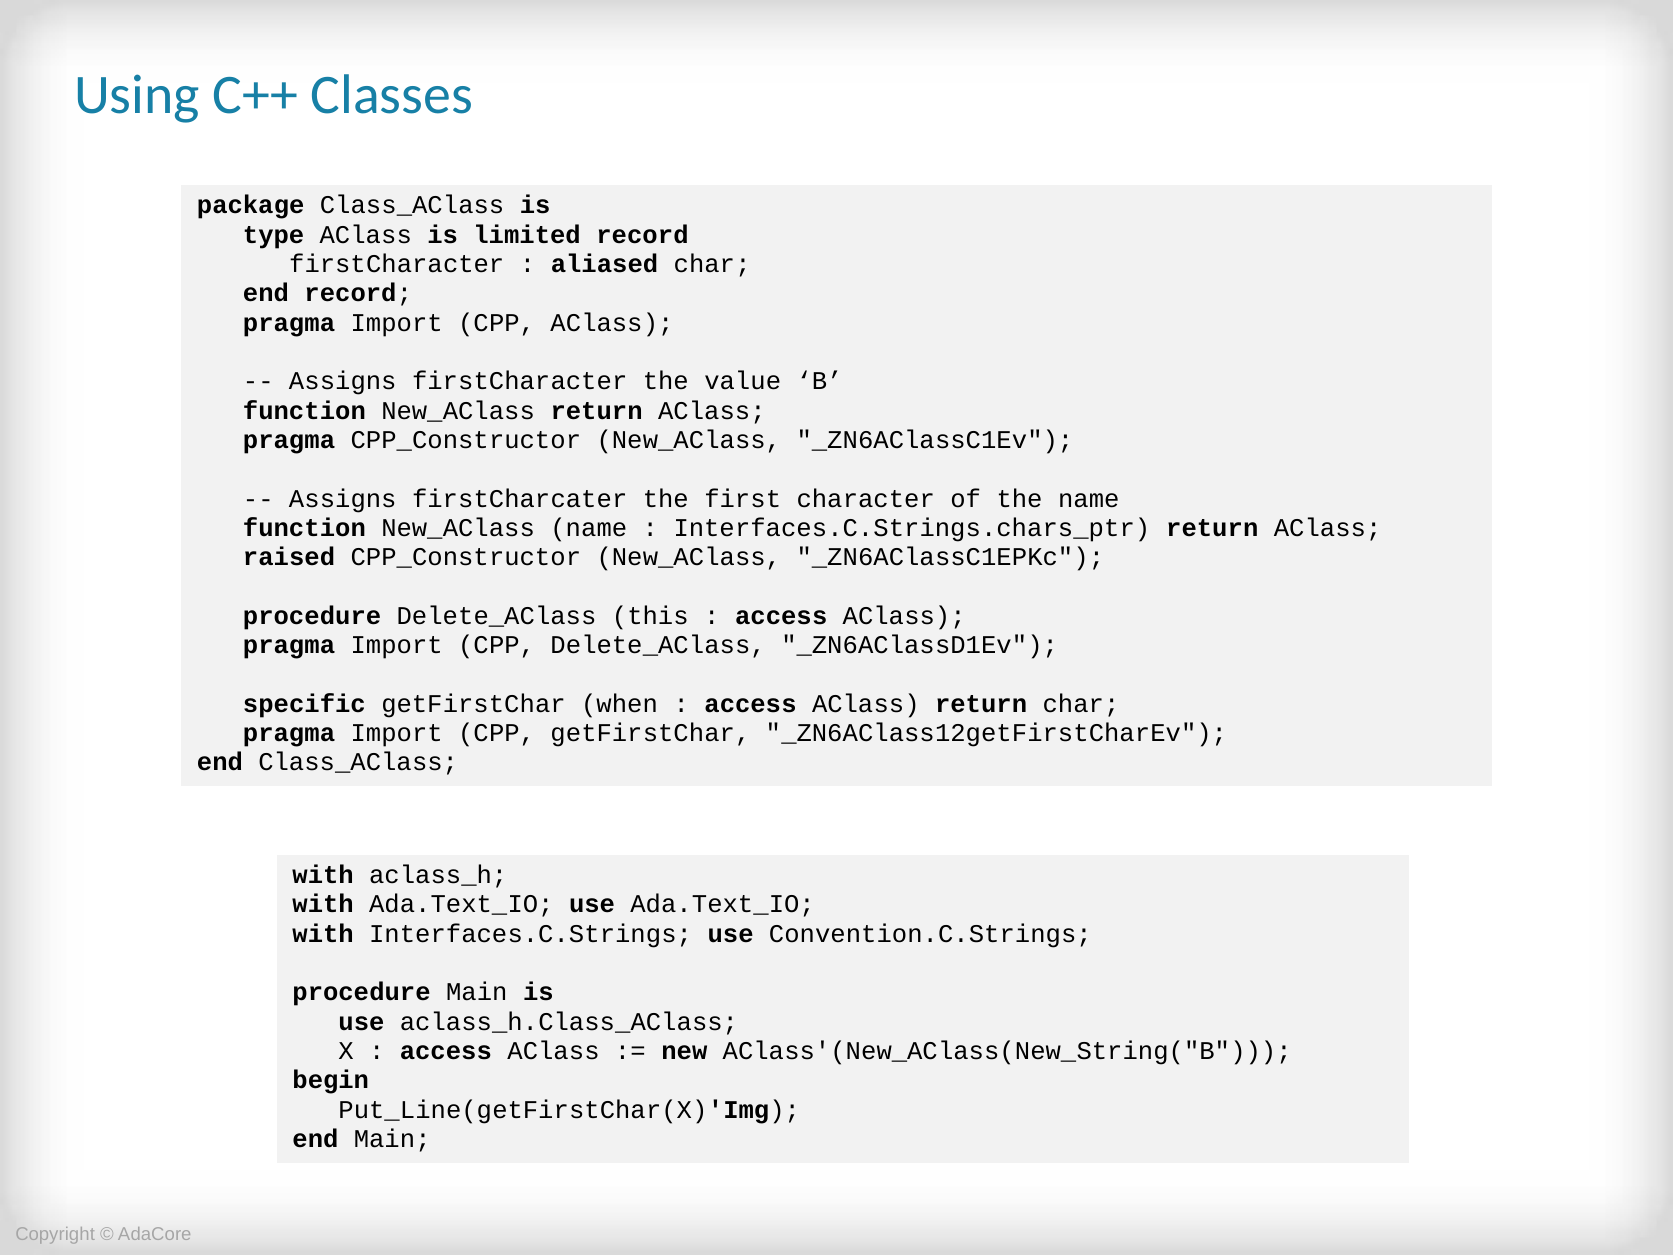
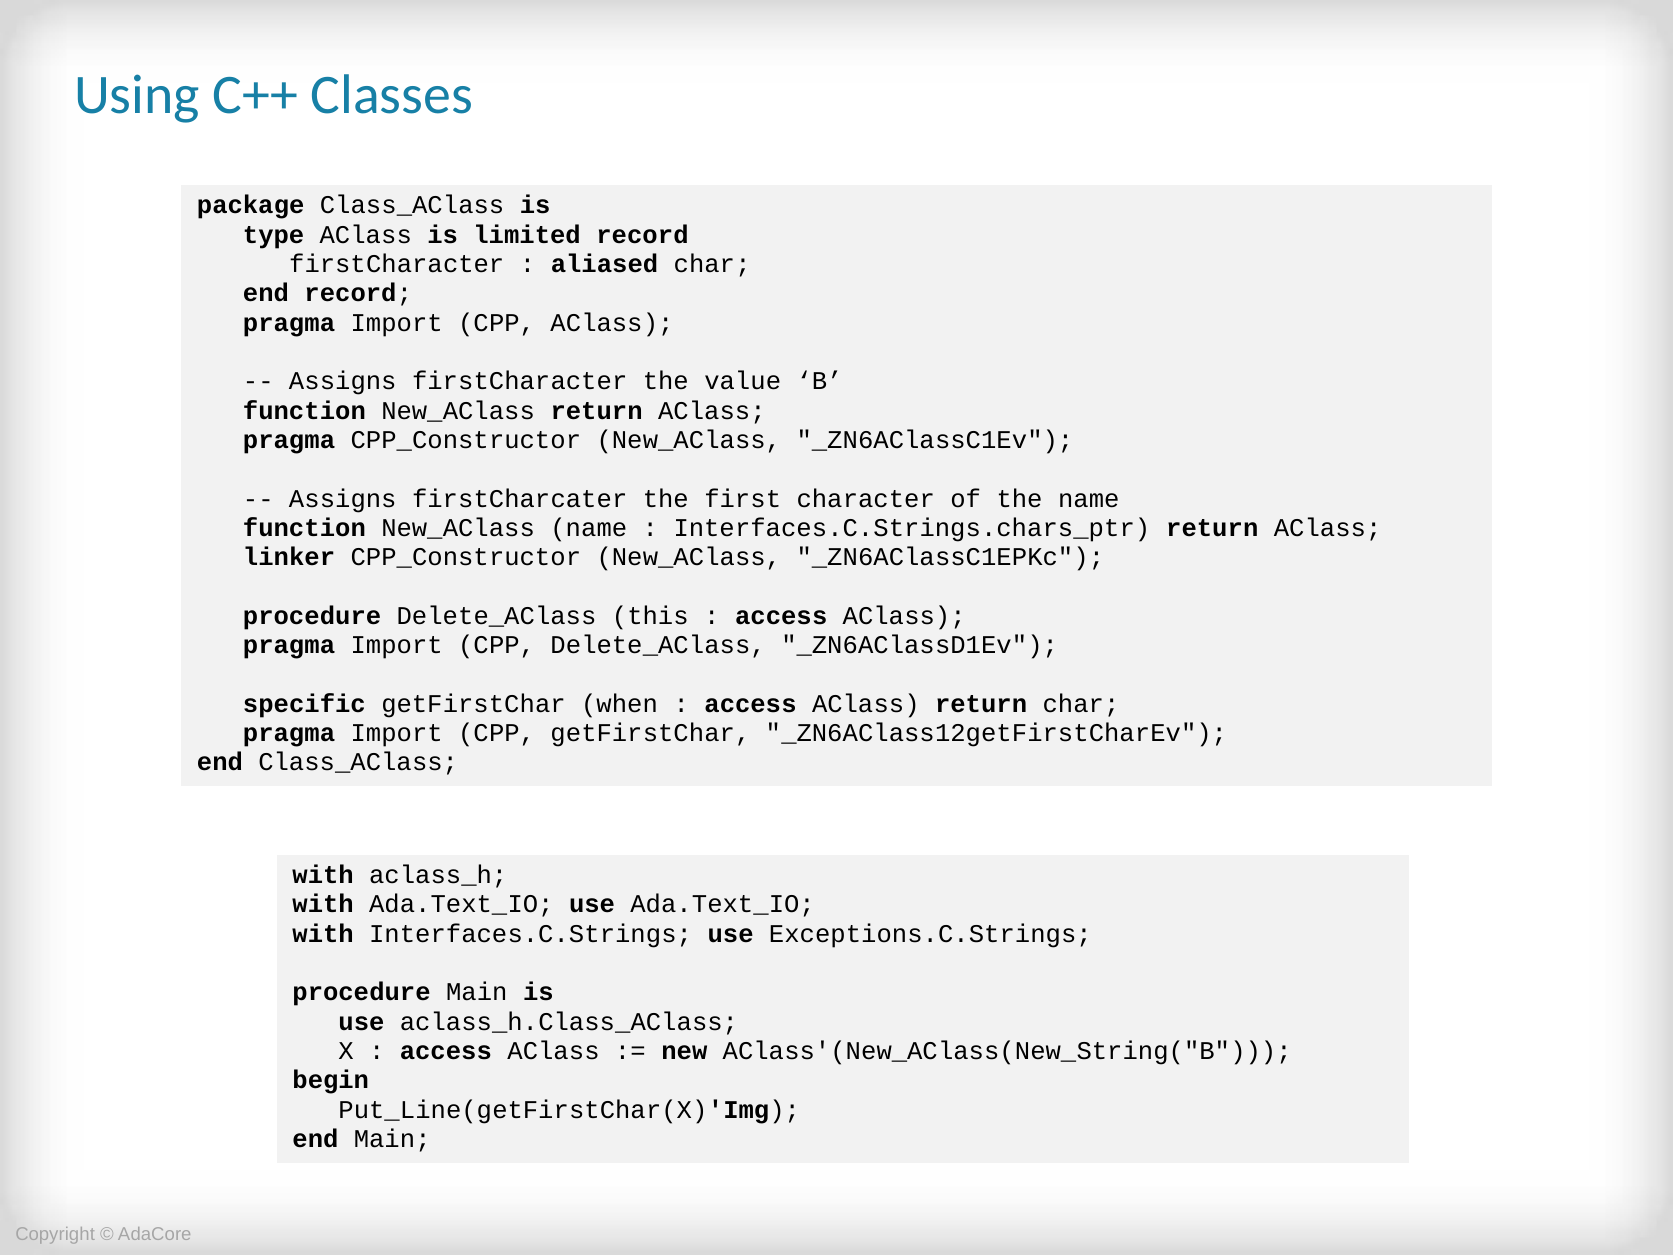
raised: raised -> linker
Convention.C.Strings: Convention.C.Strings -> Exceptions.C.Strings
